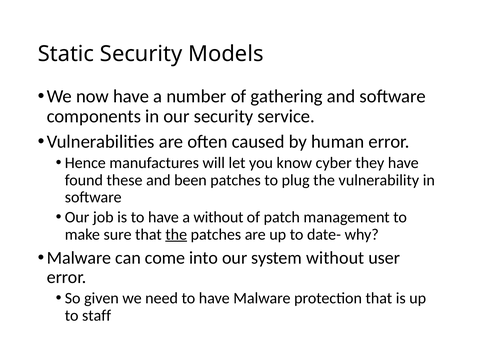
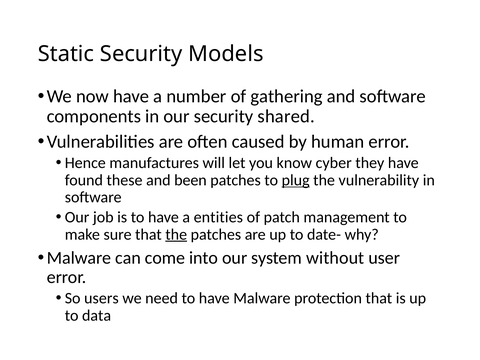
service: service -> shared
plug underline: none -> present
a without: without -> entities
given: given -> users
staff: staff -> data
